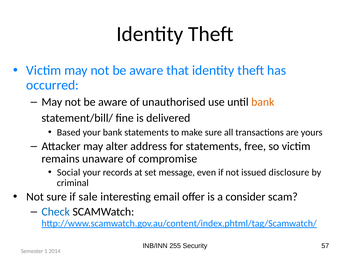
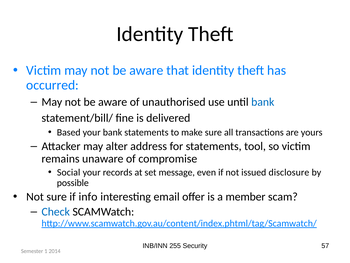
bank at (263, 102) colour: orange -> blue
free: free -> tool
criminal: criminal -> possible
sale: sale -> info
consider: consider -> member
